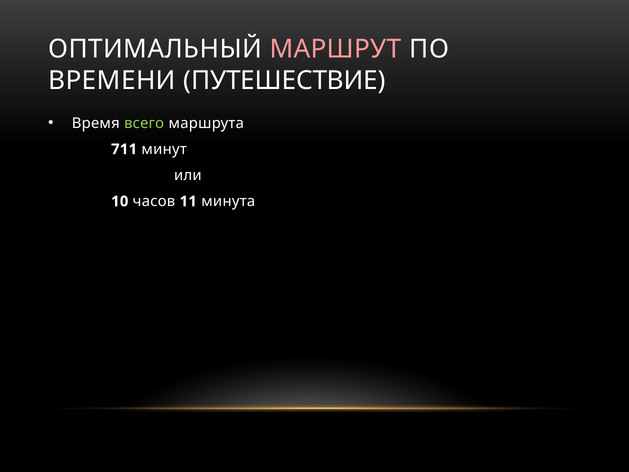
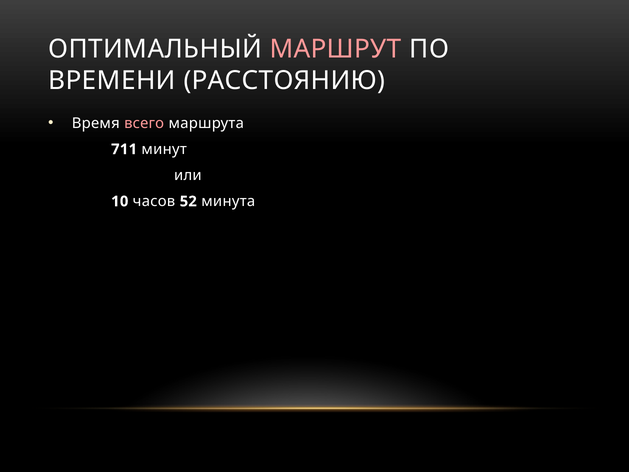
ПУТЕШЕСТВИЕ: ПУТЕШЕСТВИЕ -> РАССТОЯНИЮ
всего colour: light green -> pink
11: 11 -> 52
